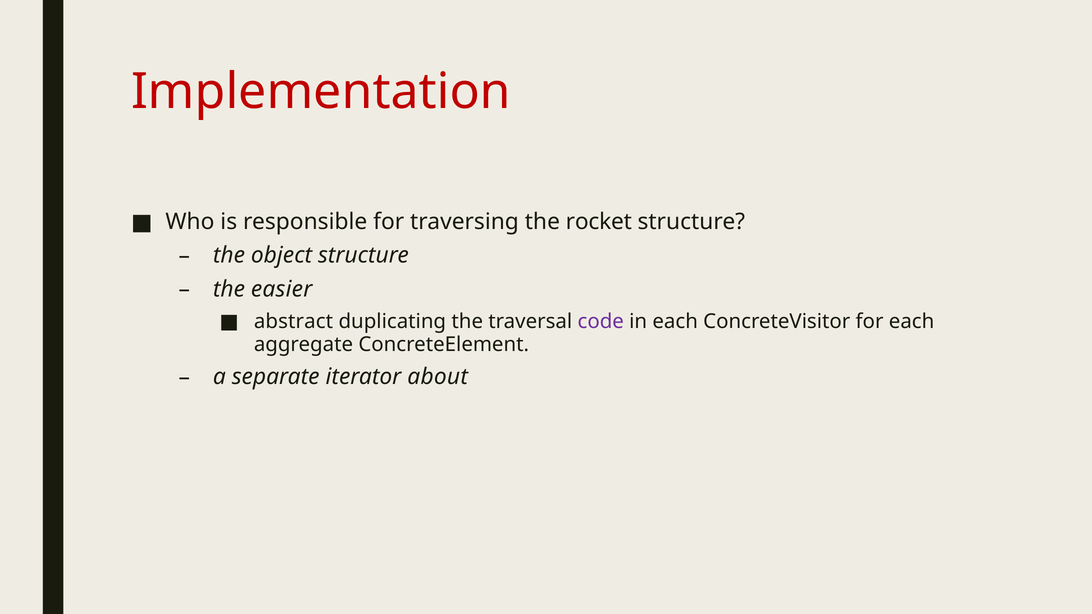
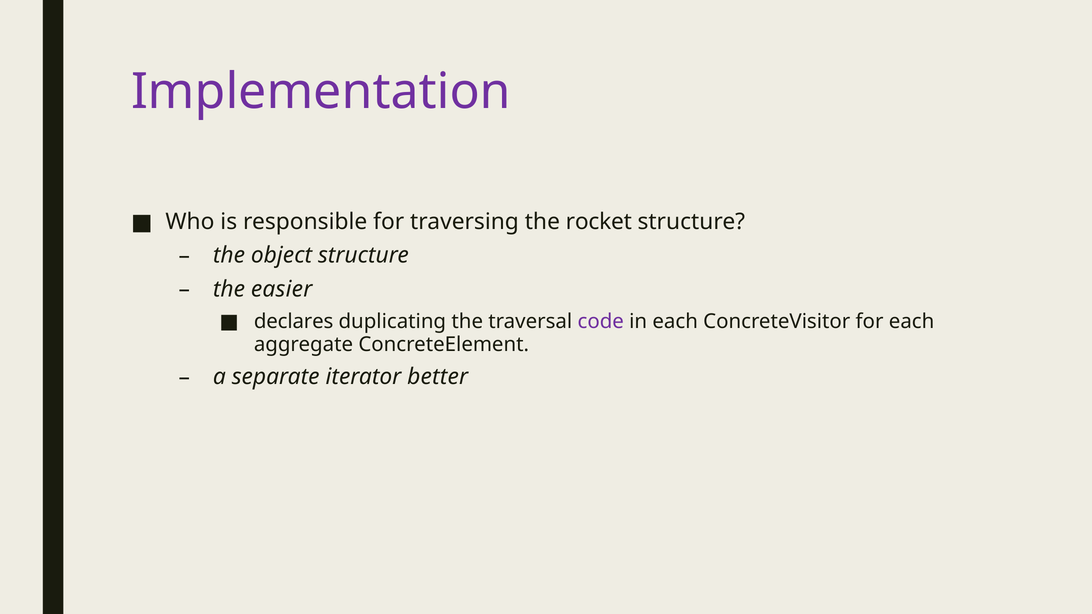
Implementation colour: red -> purple
abstract: abstract -> declares
about: about -> better
